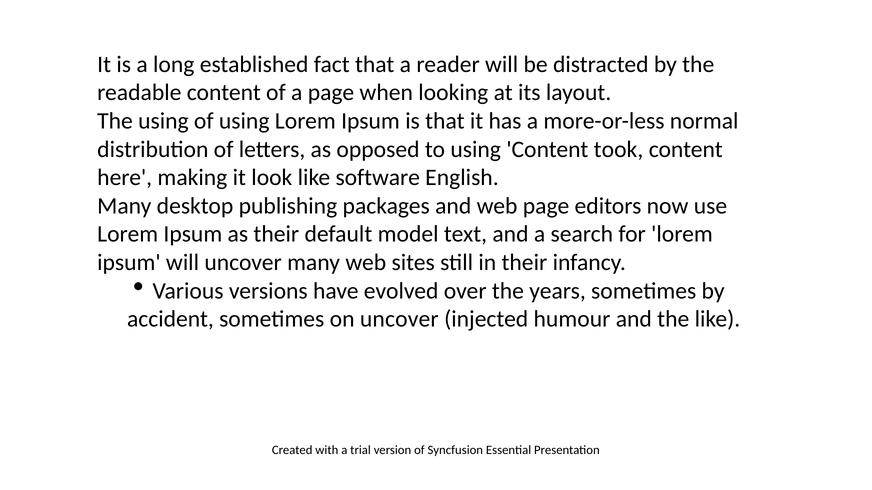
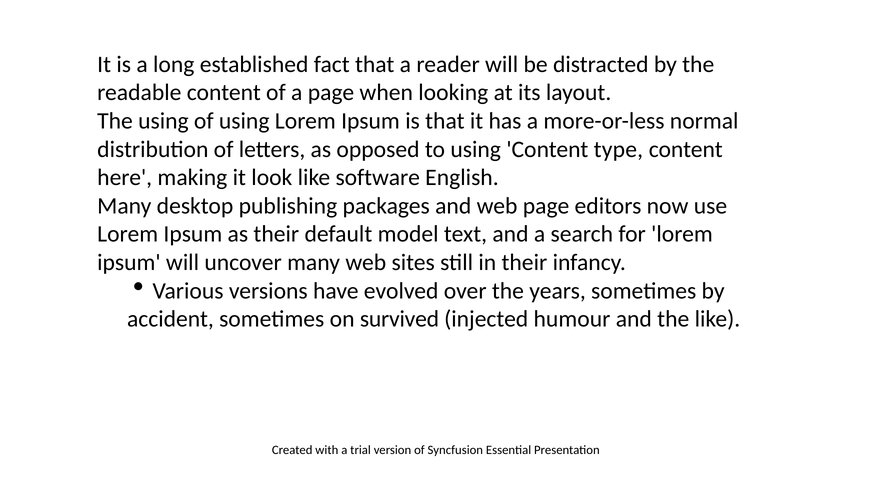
took: took -> type
on uncover: uncover -> survived
